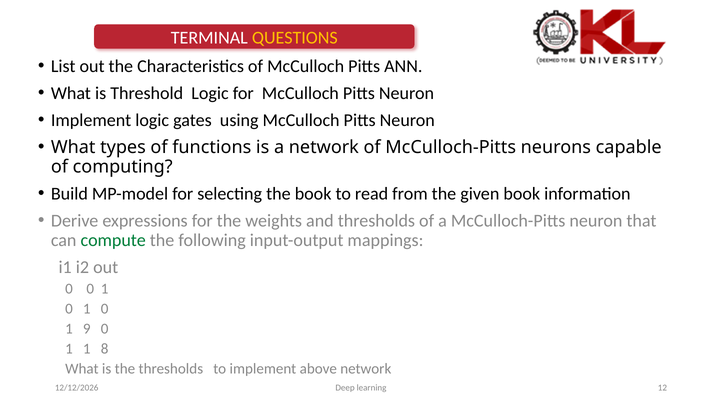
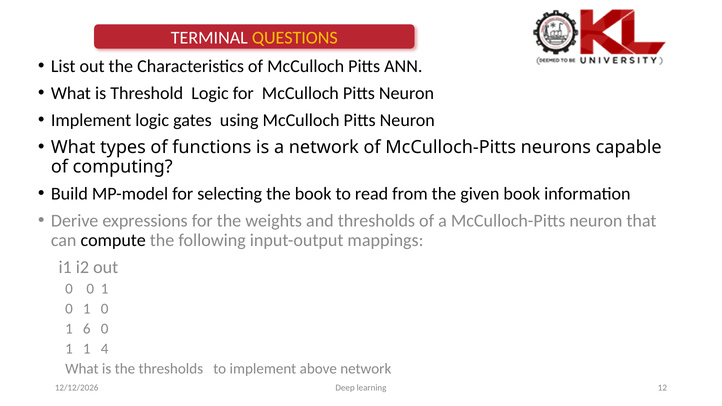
compute colour: green -> black
9: 9 -> 6
8: 8 -> 4
